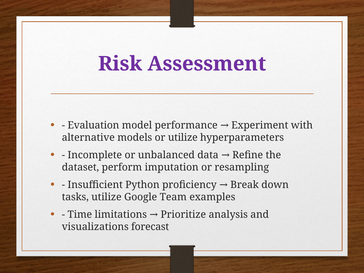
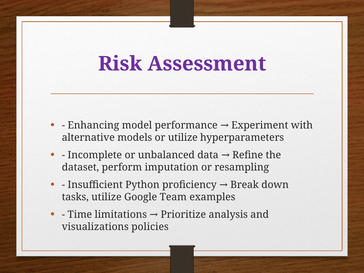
Evaluation: Evaluation -> Enhancing
forecast: forecast -> policies
